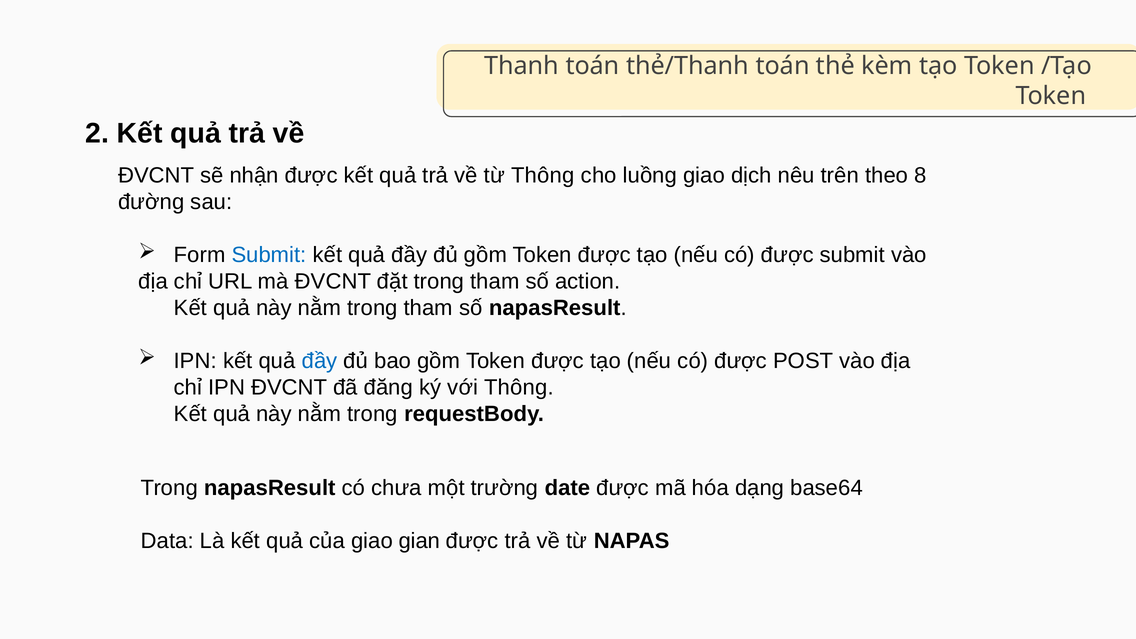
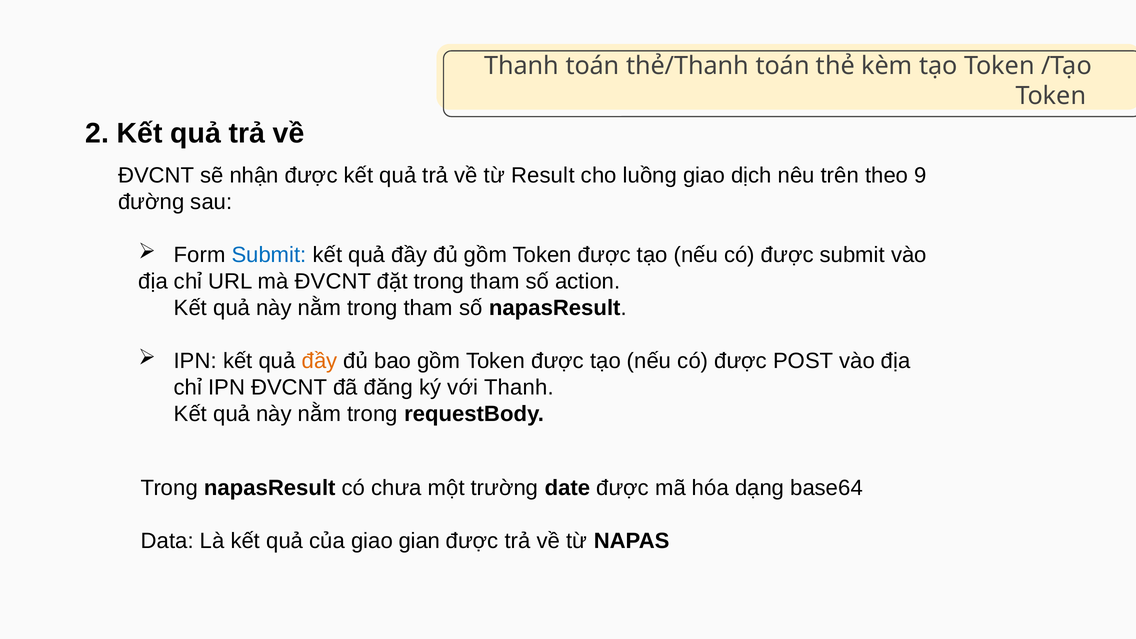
từ Thông: Thông -> Result
8: 8 -> 9
đầy at (320, 361) colour: blue -> orange
với Thông: Thông -> Thanh
